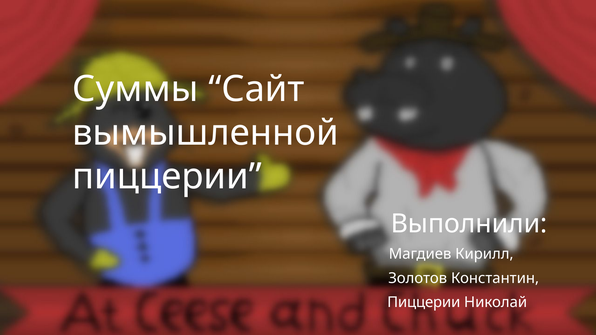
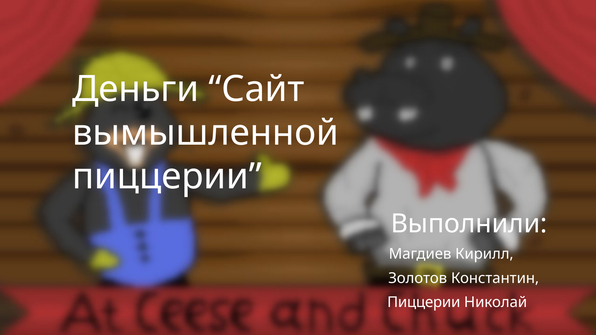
Суммы: Суммы -> Деньги
